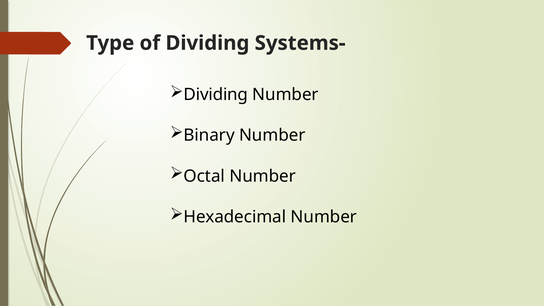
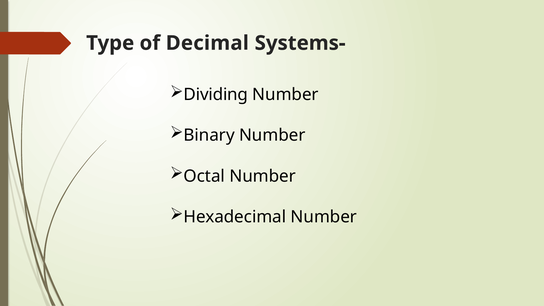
of Dividing: Dividing -> Decimal
